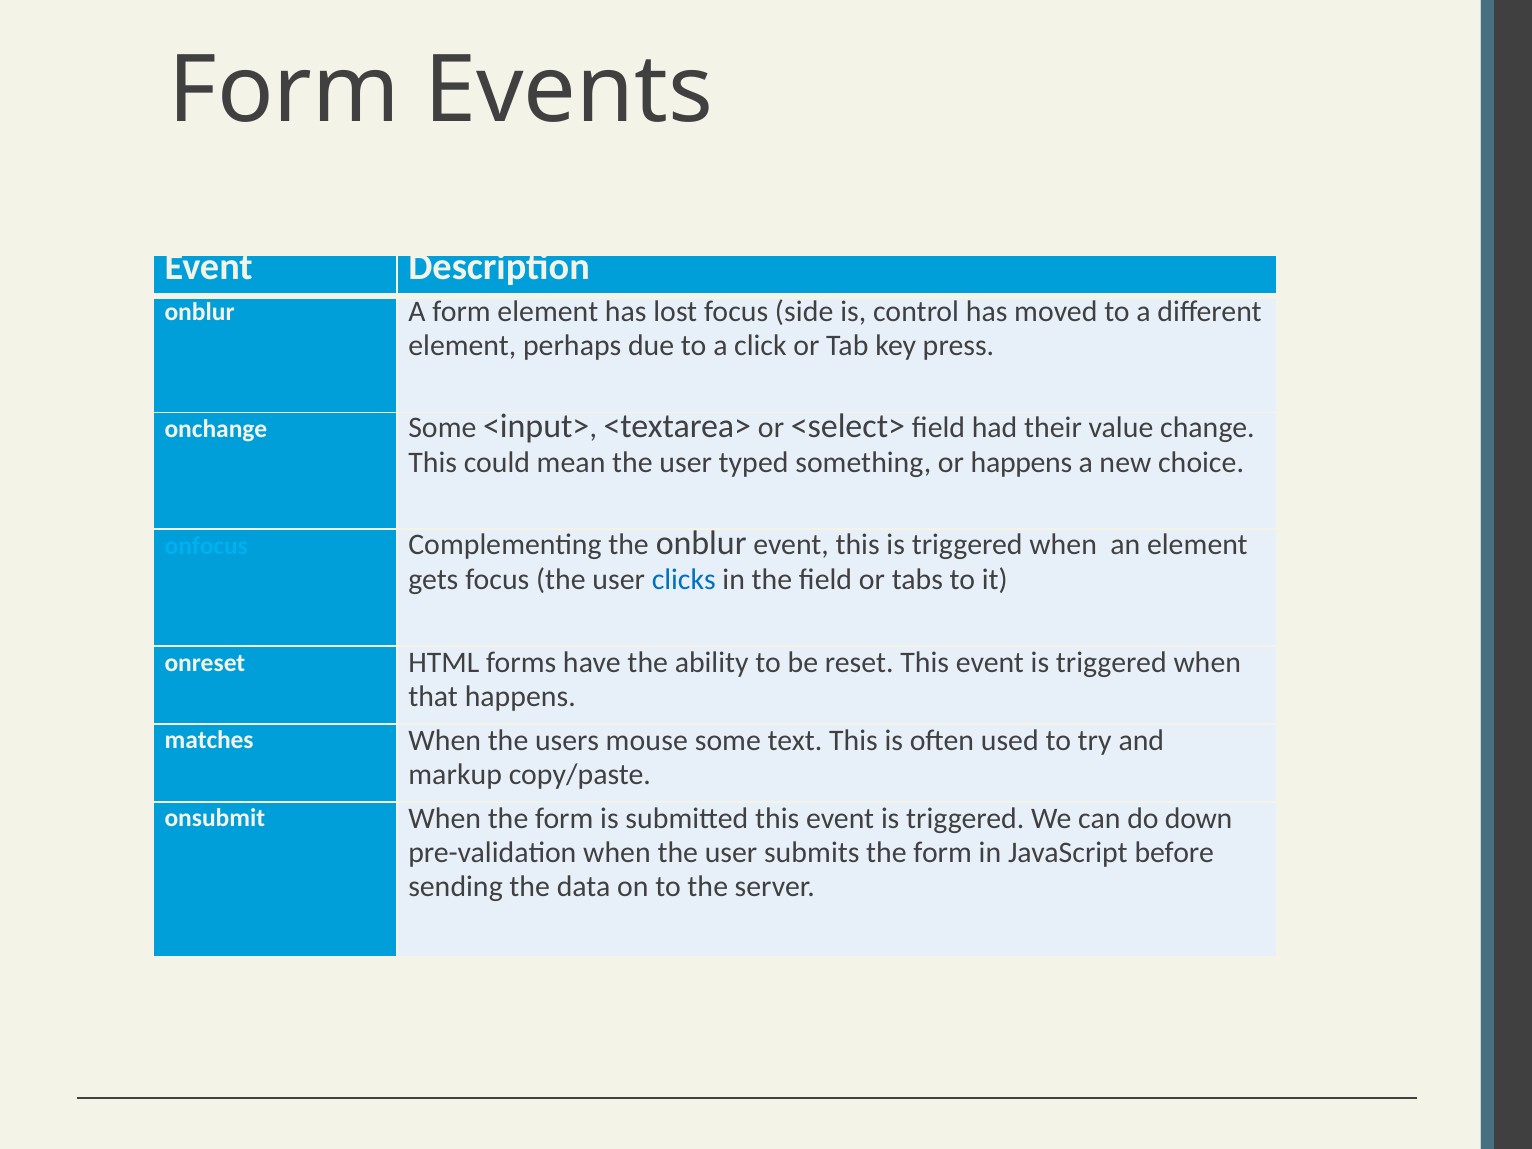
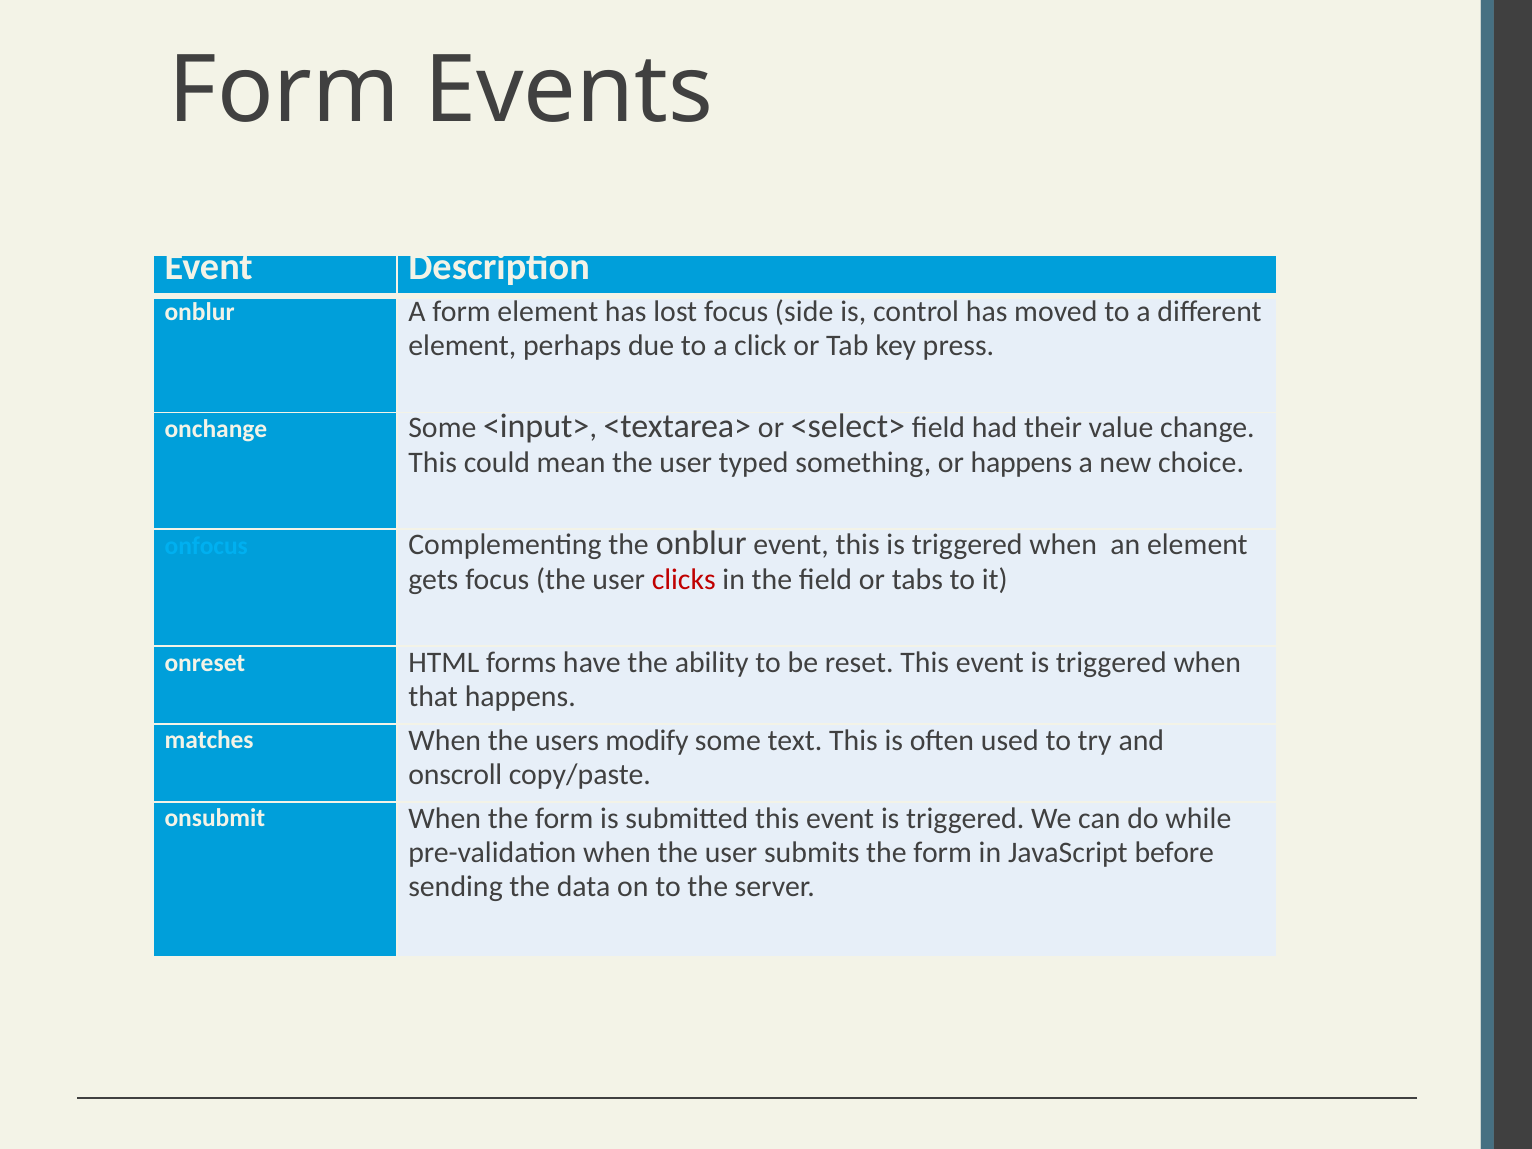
clicks colour: blue -> red
mouse: mouse -> modify
markup: markup -> onscroll
down: down -> while
